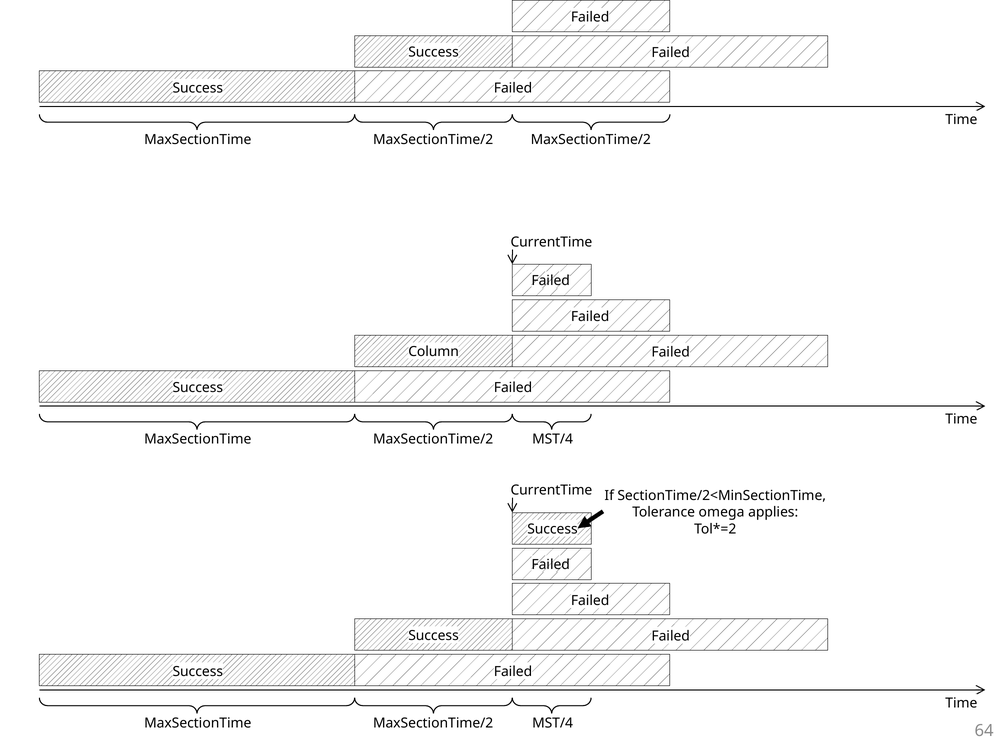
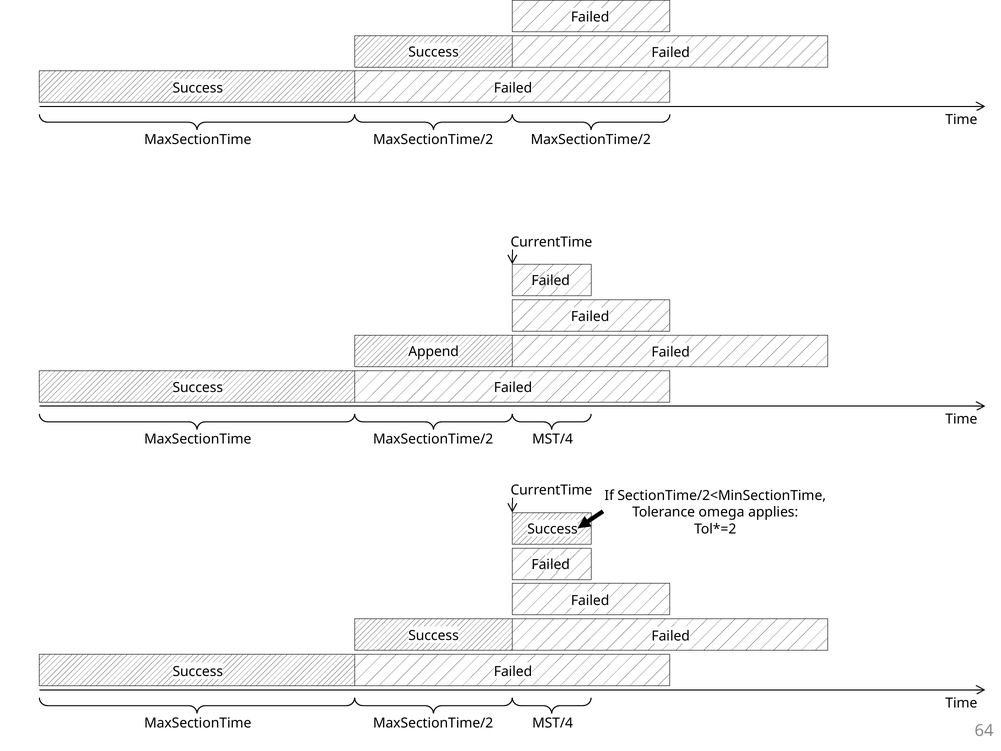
Column: Column -> Append
